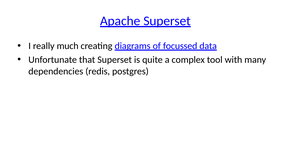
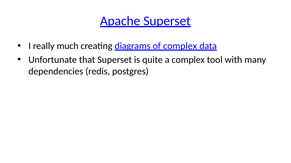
of focussed: focussed -> complex
